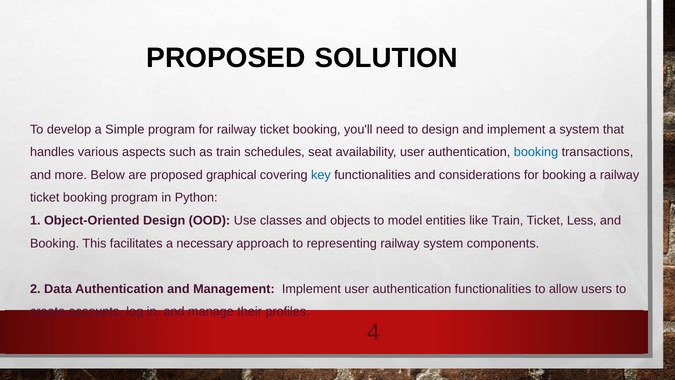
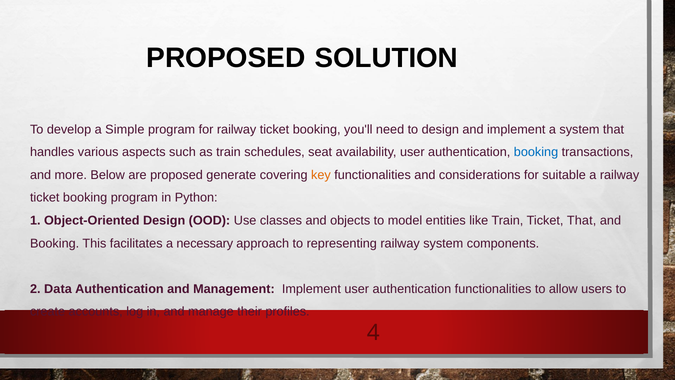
graphical: graphical -> generate
key colour: blue -> orange
for booking: booking -> suitable
Ticket Less: Less -> That
